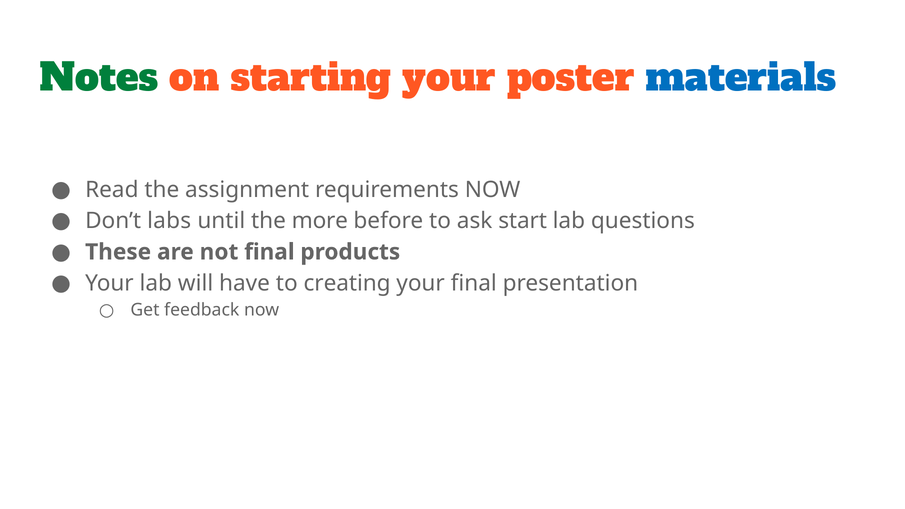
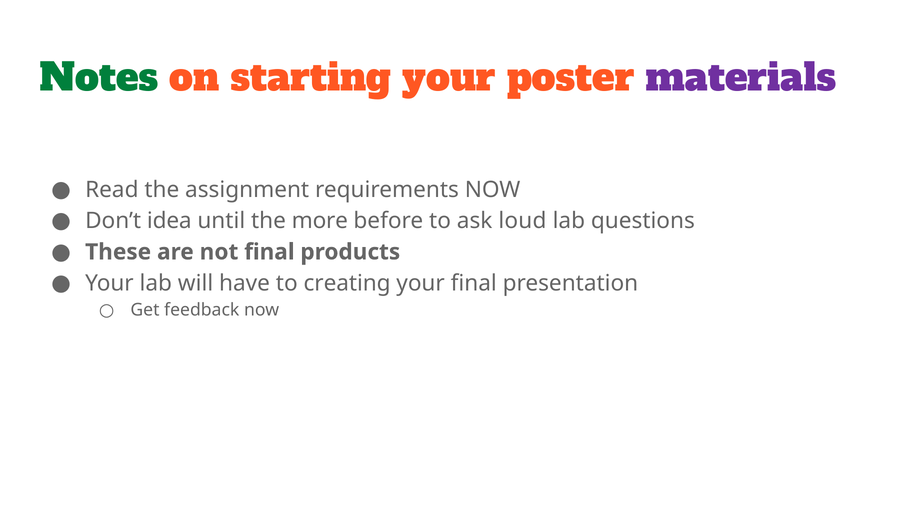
materials colour: blue -> purple
labs: labs -> idea
start: start -> loud
